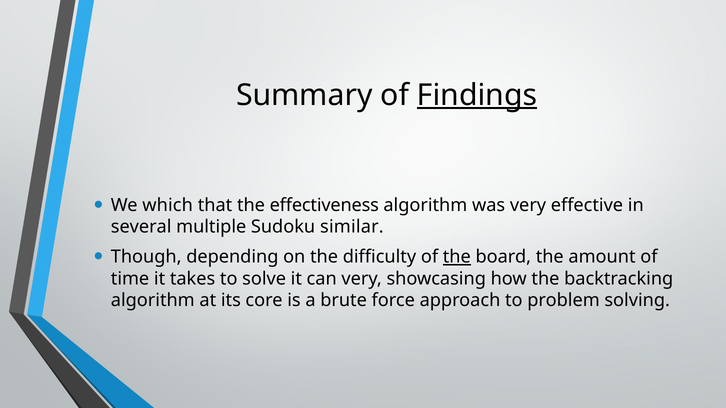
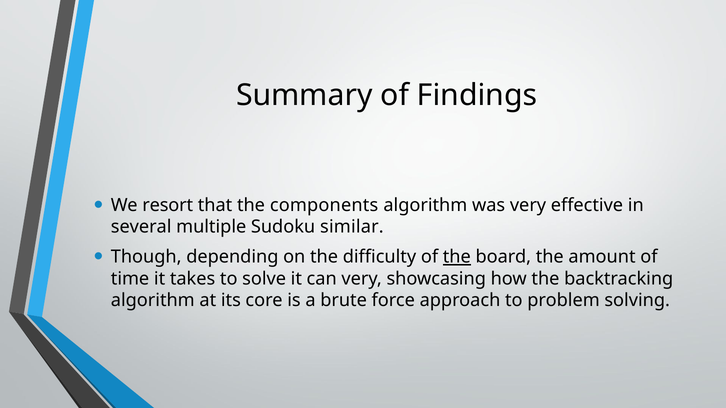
Findings underline: present -> none
which: which -> resort
effectiveness: effectiveness -> components
